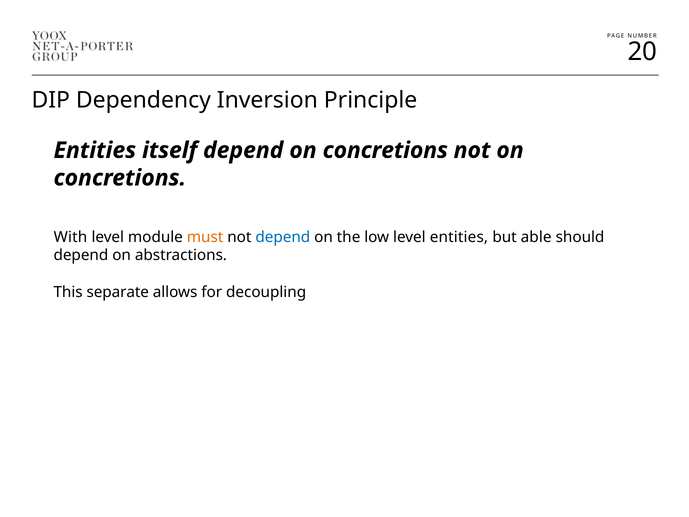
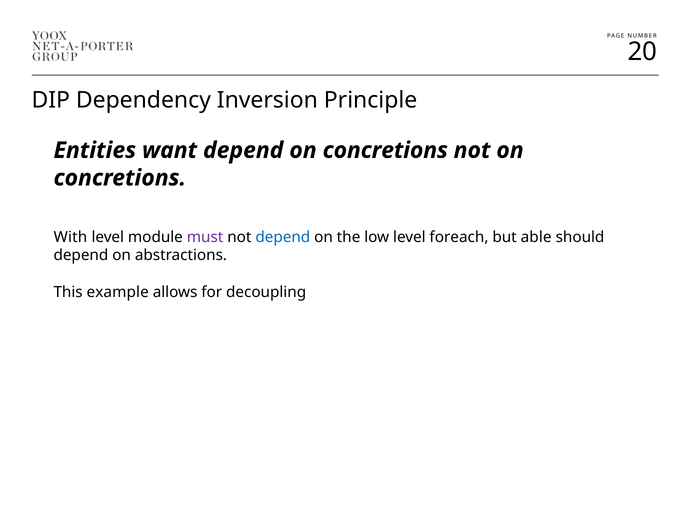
itself: itself -> want
must colour: orange -> purple
level entities: entities -> foreach
separate: separate -> example
